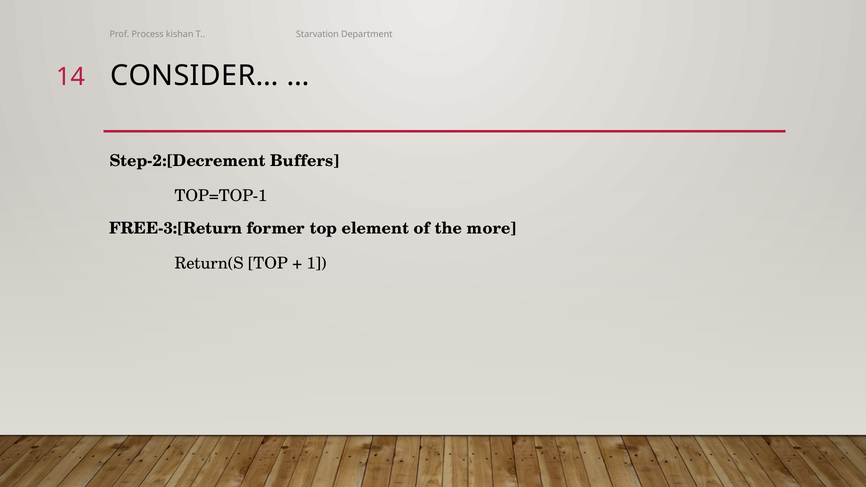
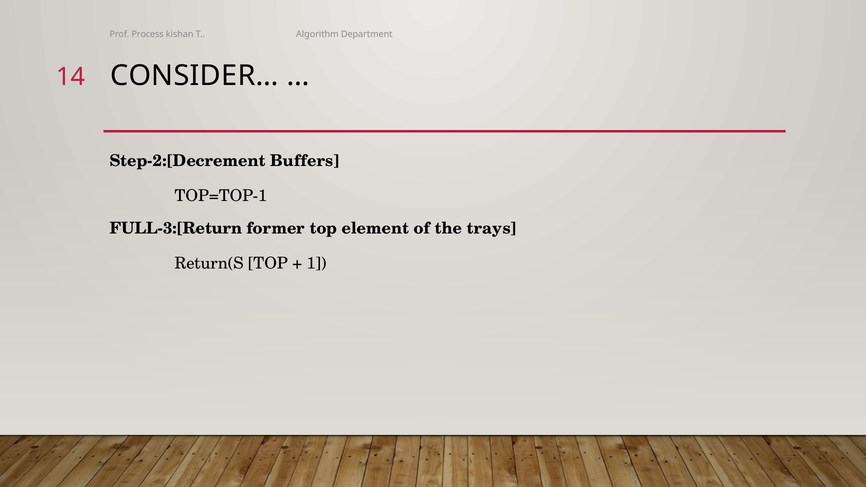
Starvation: Starvation -> Algorithm
FREE-3:[Return: FREE-3:[Return -> FULL-3:[Return
more: more -> trays
